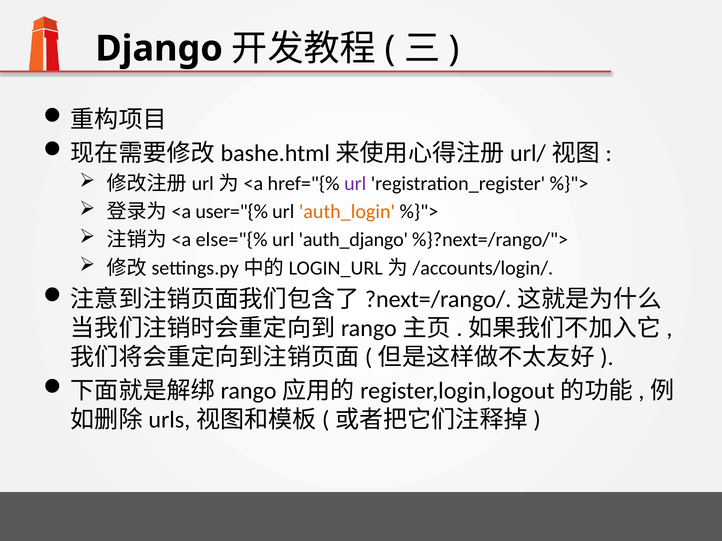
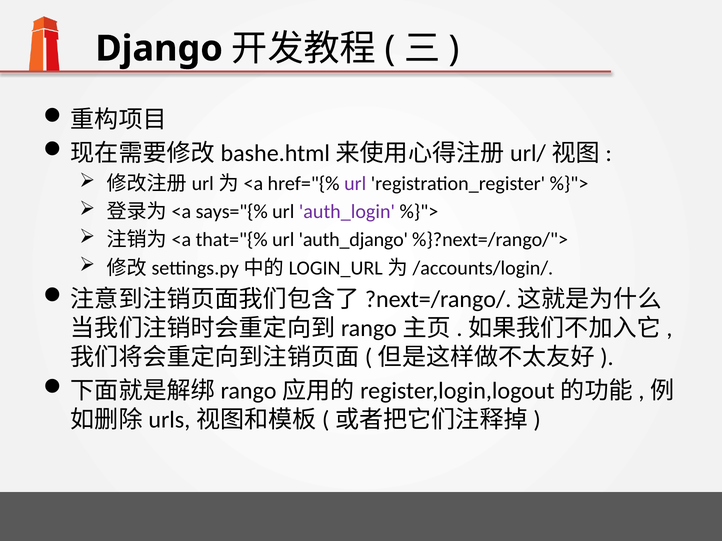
user="{%: user="{% -> says="{%
auth_login colour: orange -> purple
else="{%: else="{% -> that="{%
